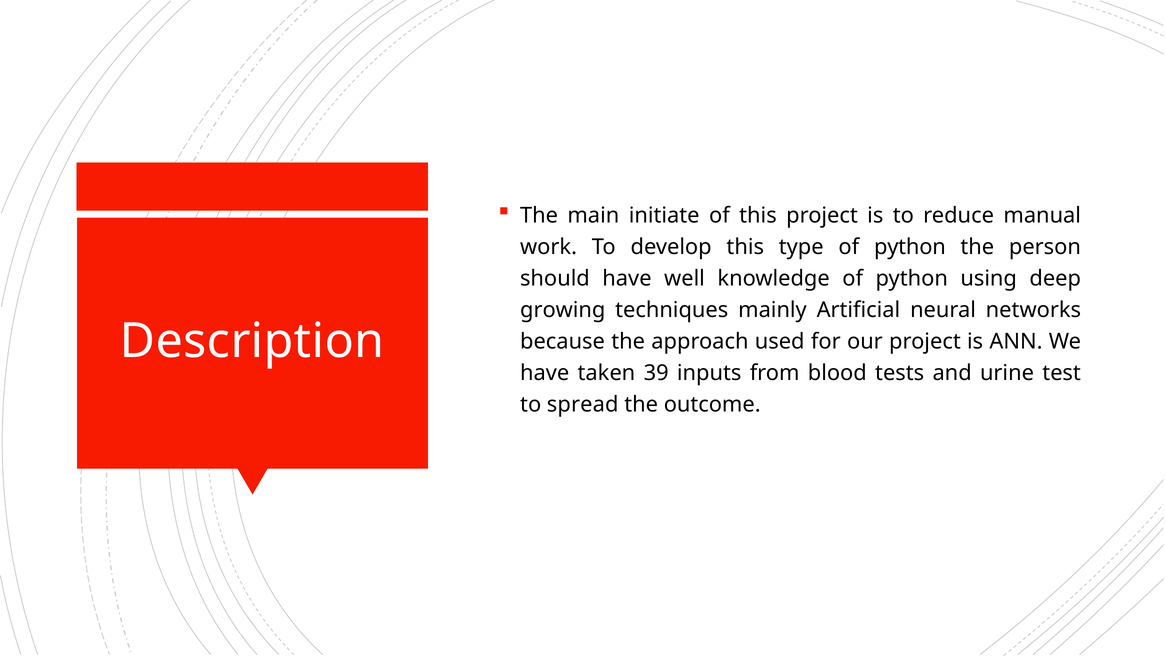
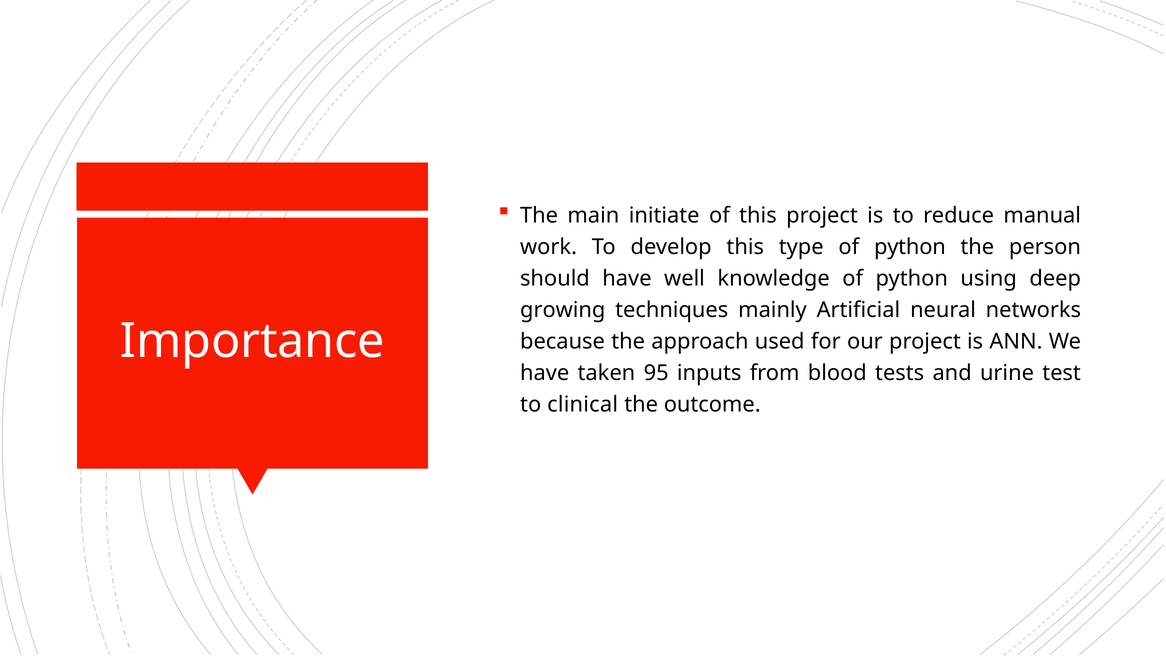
Description: Description -> Importance
39: 39 -> 95
spread: spread -> clinical
